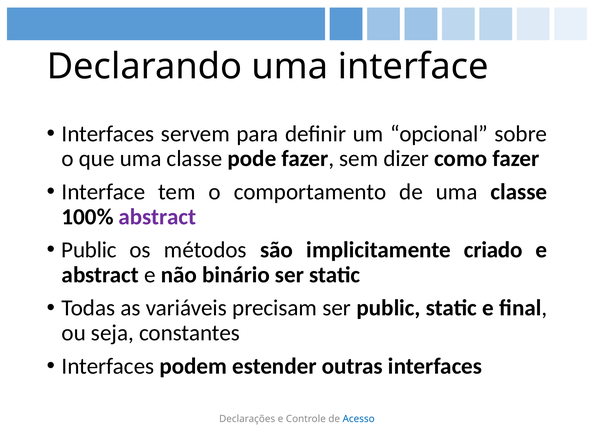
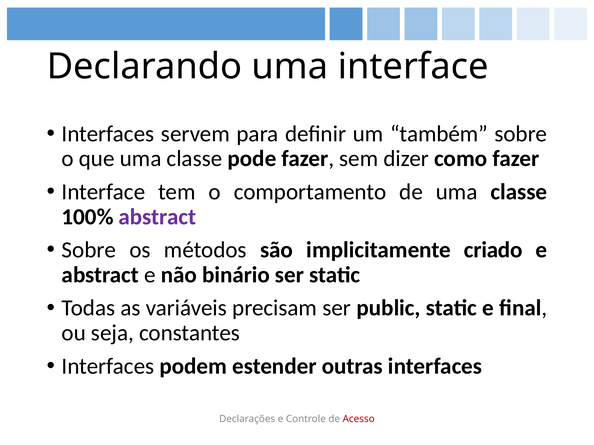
opcional: opcional -> também
Public at (89, 250): Public -> Sobre
Acesso colour: blue -> red
